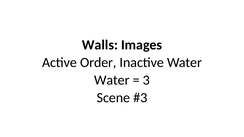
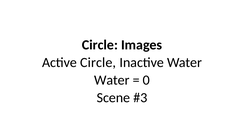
Walls at (100, 45): Walls -> Circle
Active Order: Order -> Circle
3: 3 -> 0
